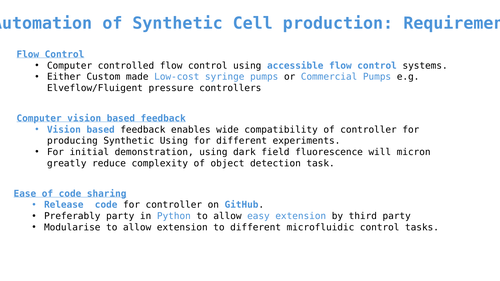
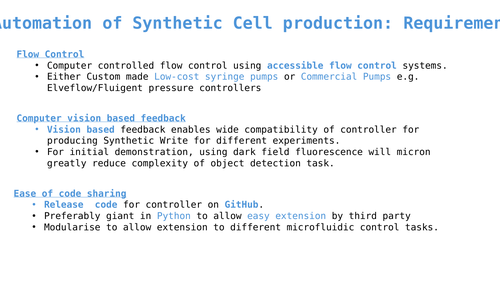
Synthetic Using: Using -> Write
Preferably party: party -> giant
